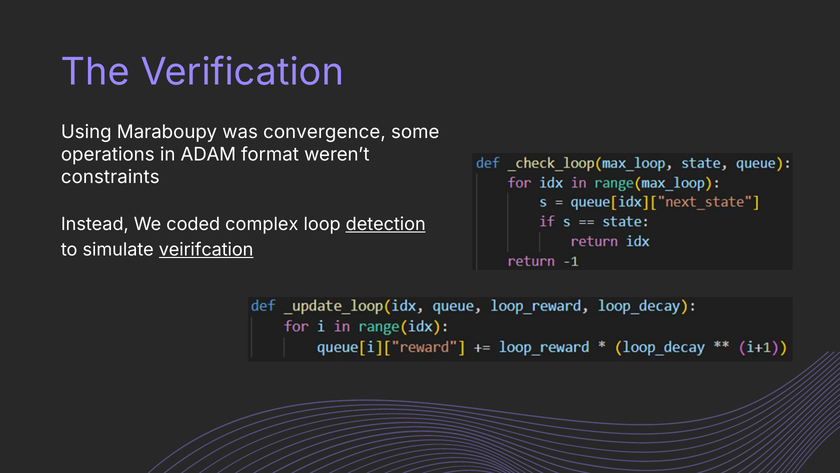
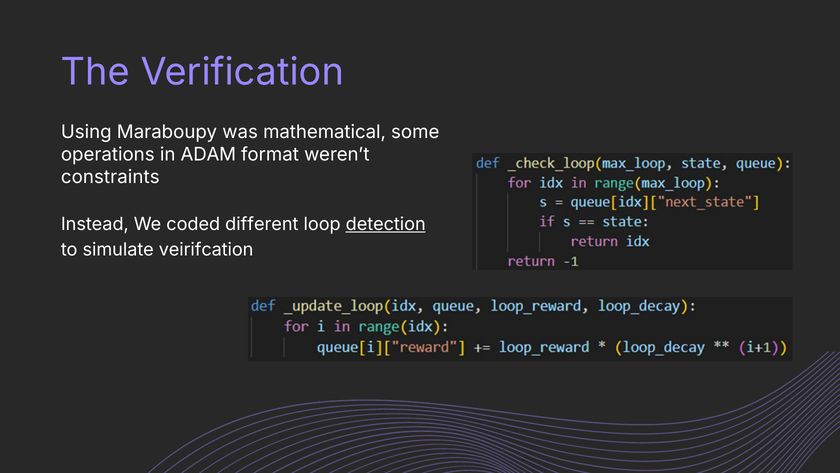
convergence: convergence -> mathematical
complex: complex -> different
veirifcation underline: present -> none
